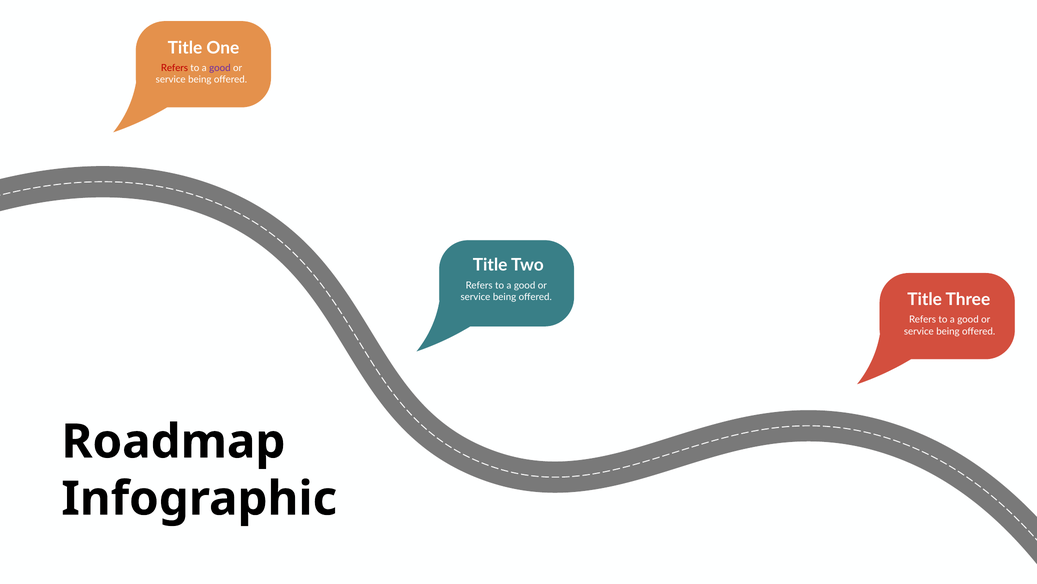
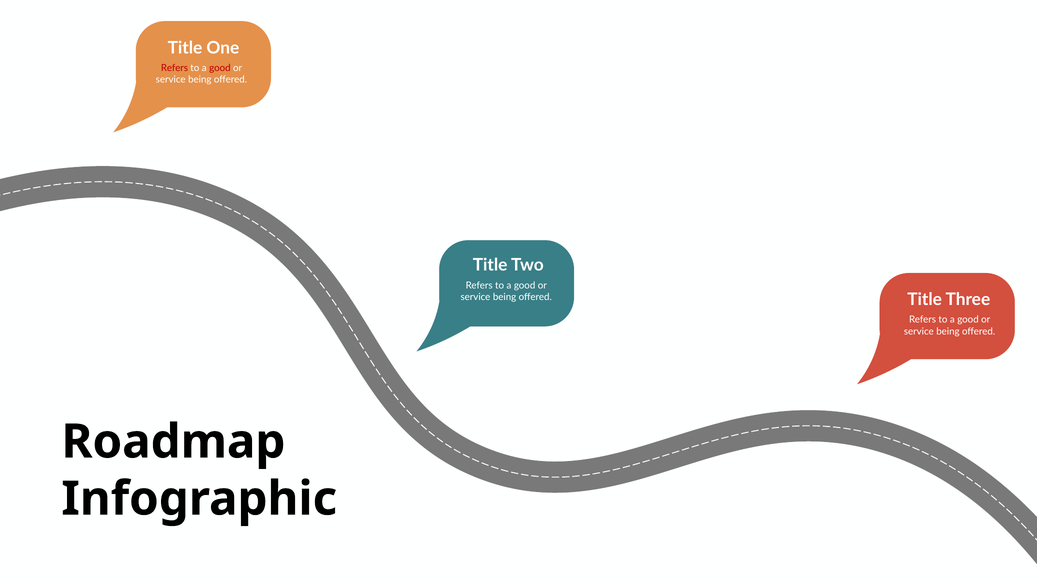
good at (220, 68) colour: purple -> red
